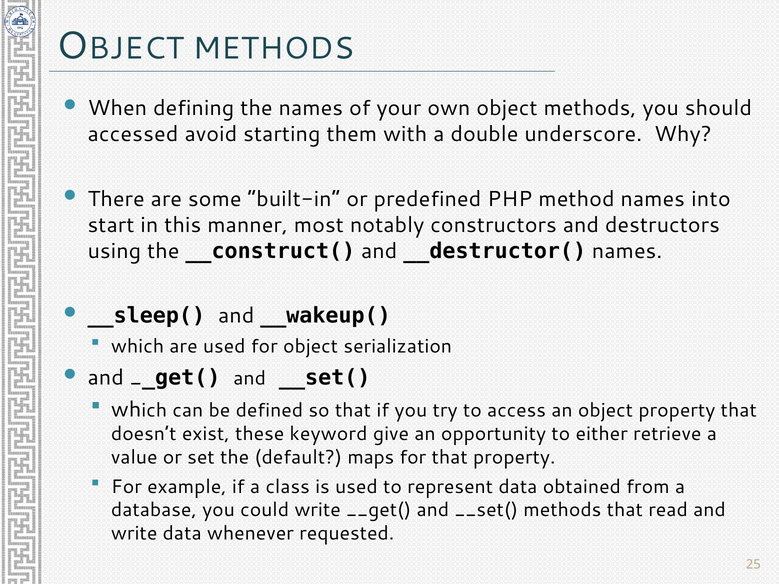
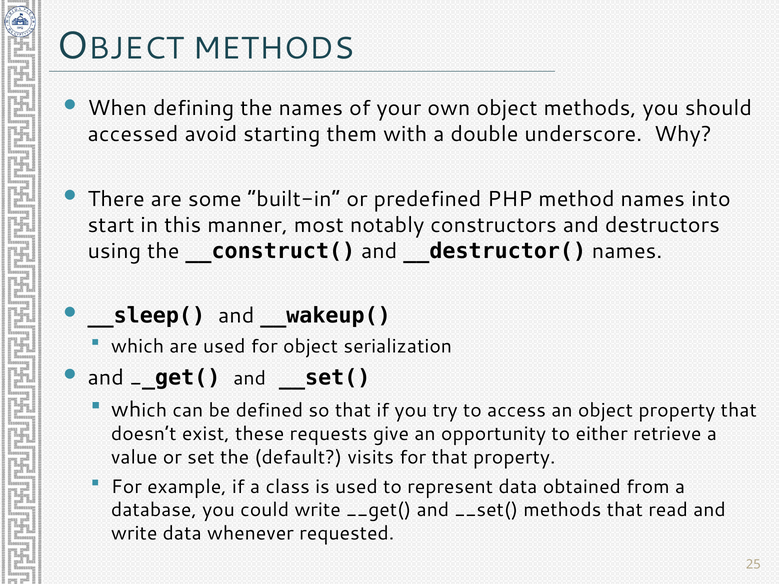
keyword: keyword -> requests
maps: maps -> visits
